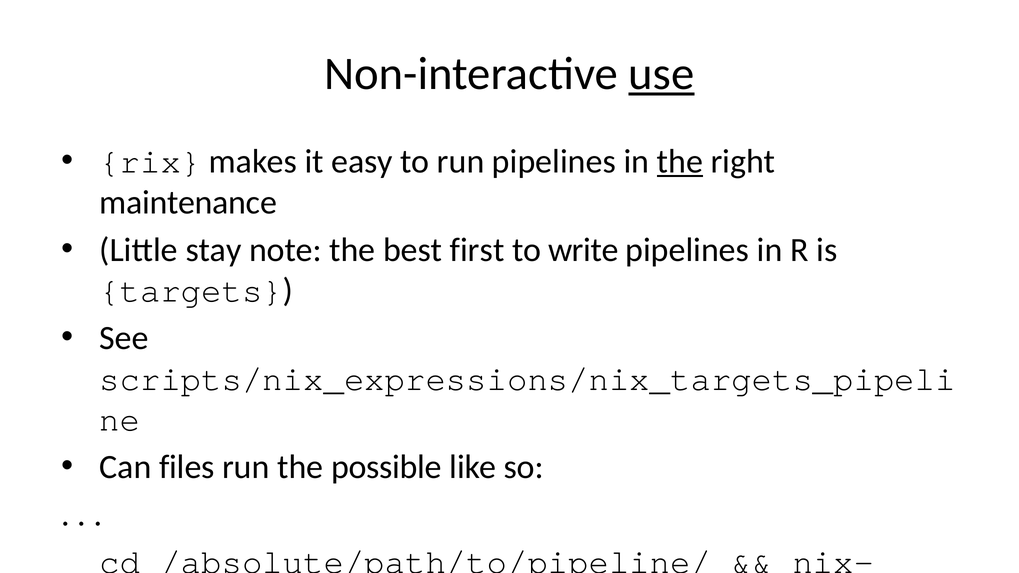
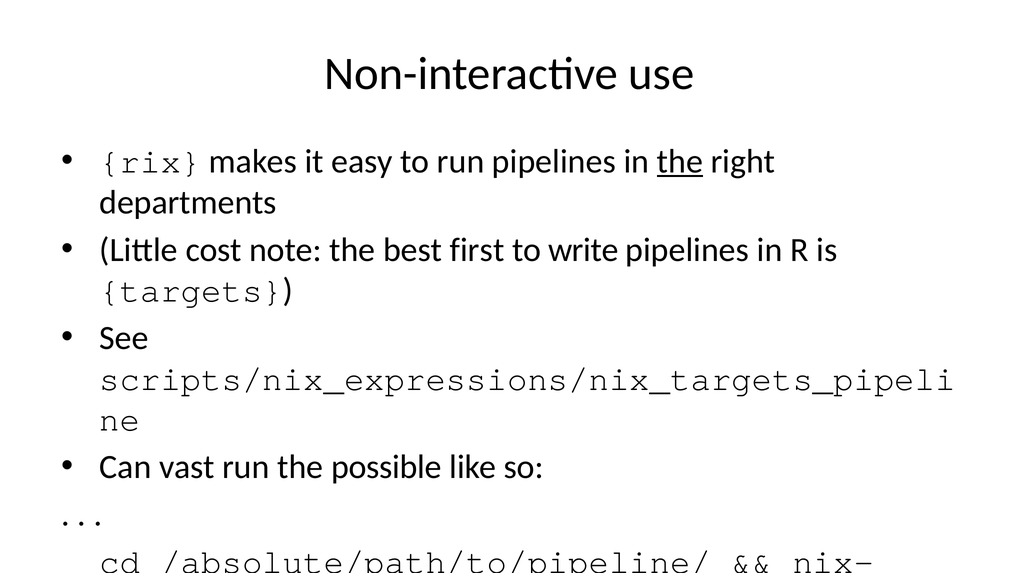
use underline: present -> none
maintenance: maintenance -> departments
stay: stay -> cost
files: files -> vast
